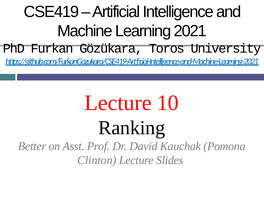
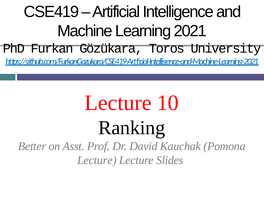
Clinton at (97, 160): Clinton -> Lecture
